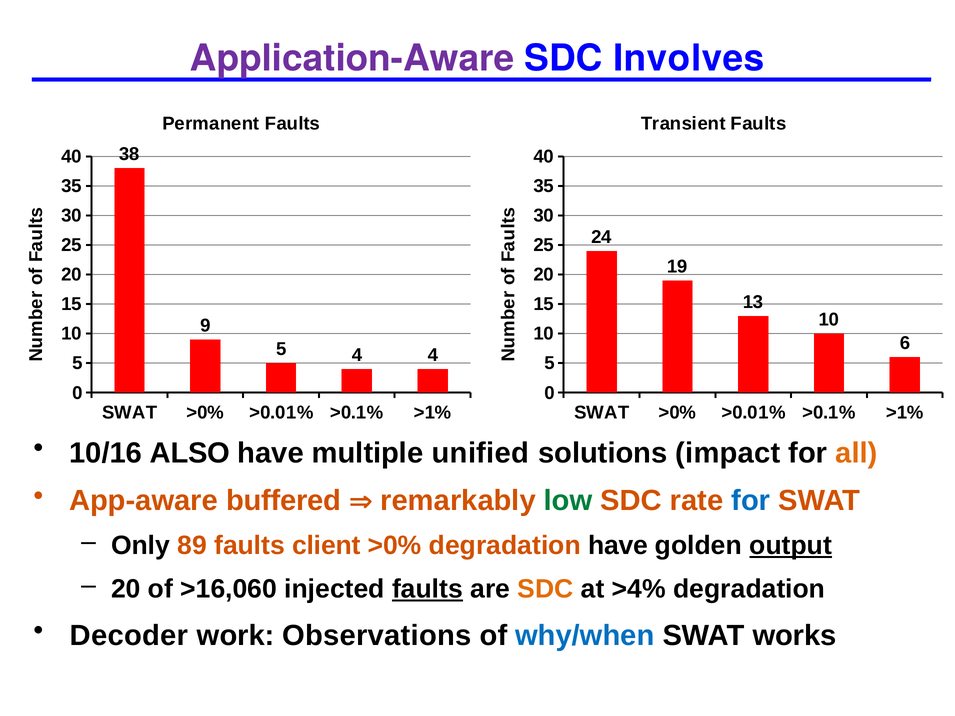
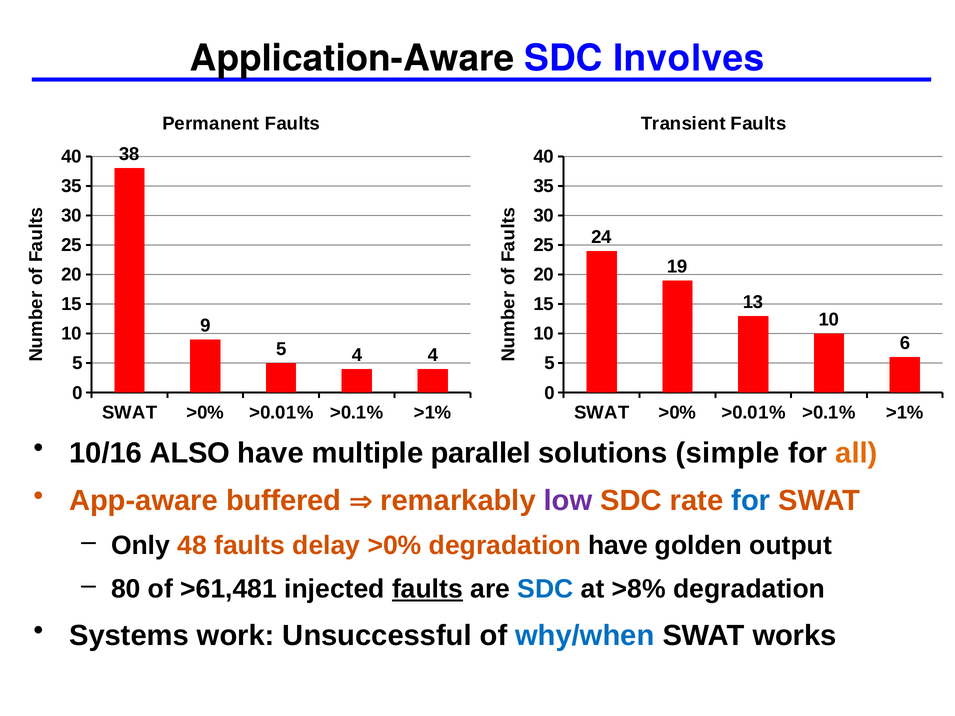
Application-Aware colour: purple -> black
unified: unified -> parallel
impact: impact -> simple
low colour: green -> purple
89: 89 -> 48
client: client -> delay
output underline: present -> none
20 at (126, 589): 20 -> 80
>16,060: >16,060 -> >61,481
SDC at (546, 589) colour: orange -> blue
>4%: >4% -> >8%
Decoder: Decoder -> Systems
Observations: Observations -> Unsuccessful
